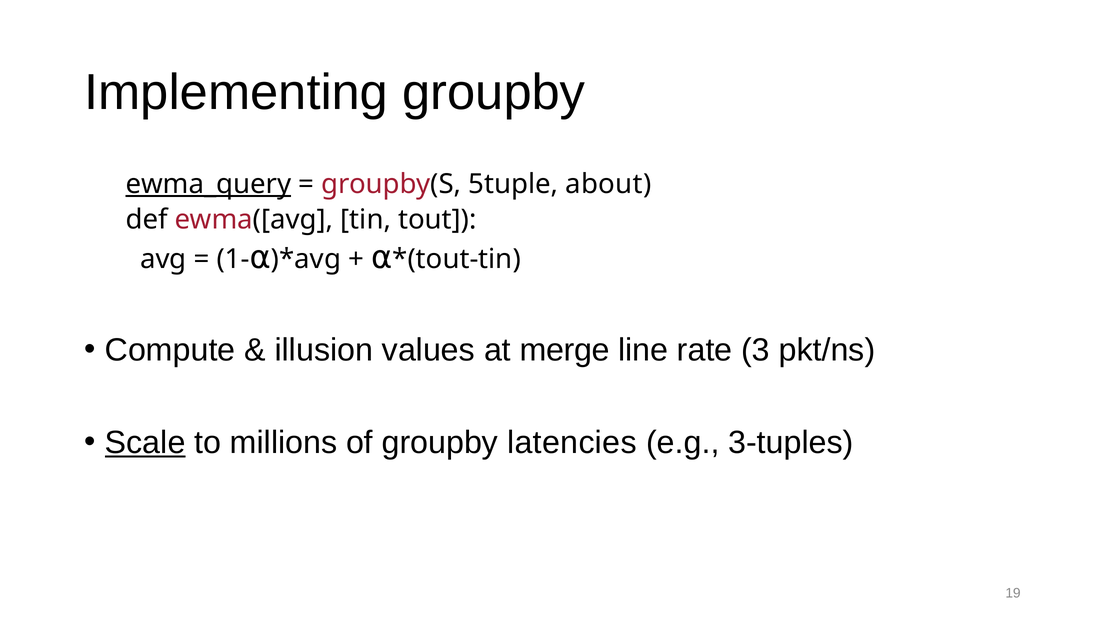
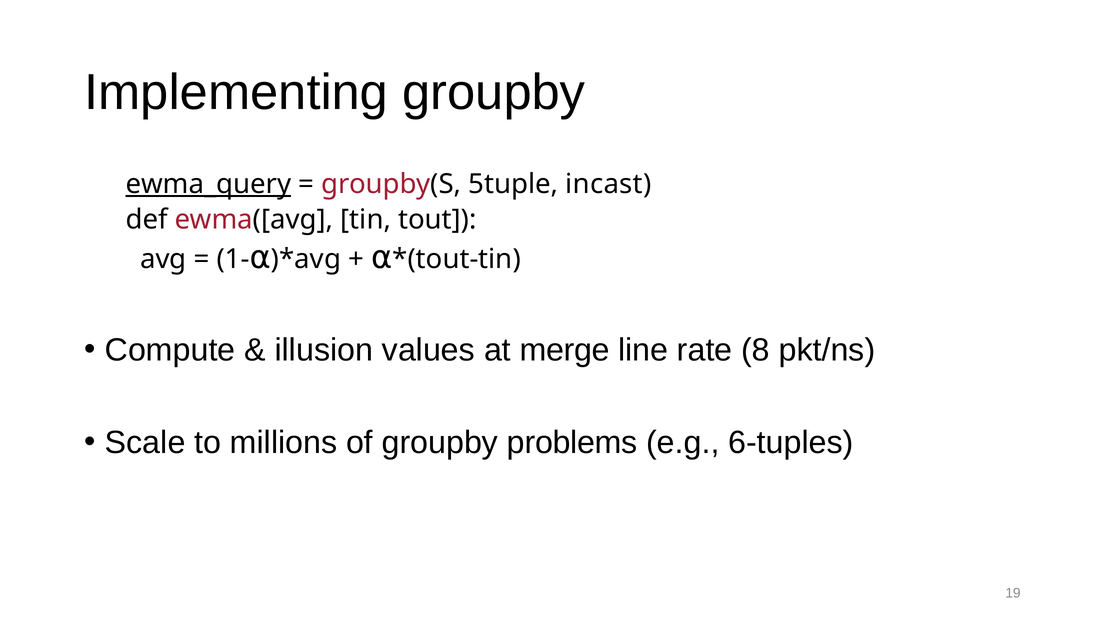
about: about -> incast
3: 3 -> 8
Scale underline: present -> none
latencies: latencies -> problems
3-tuples: 3-tuples -> 6-tuples
